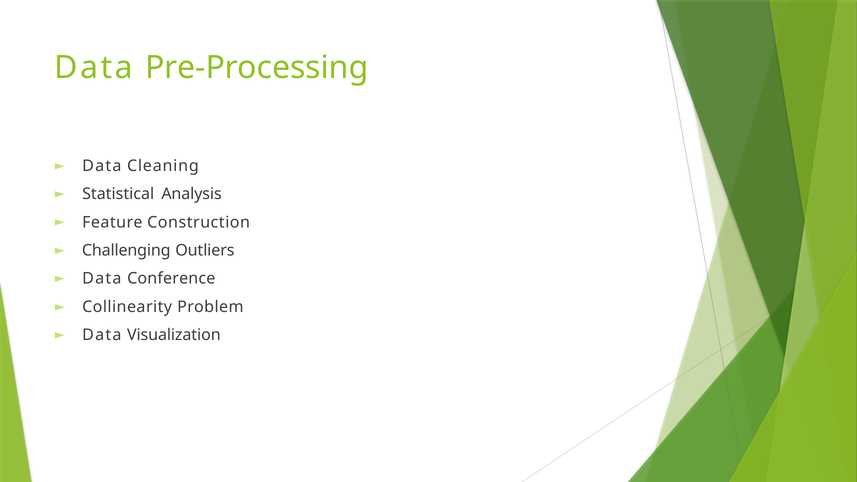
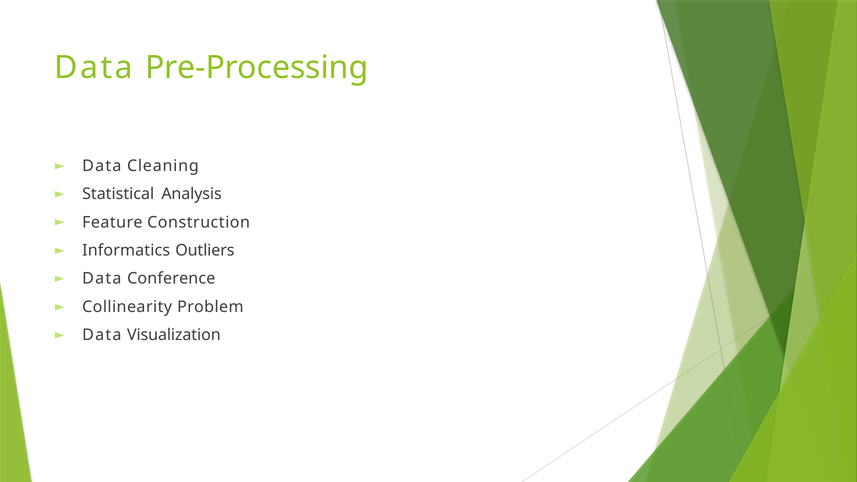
Challenging: Challenging -> Informatics
